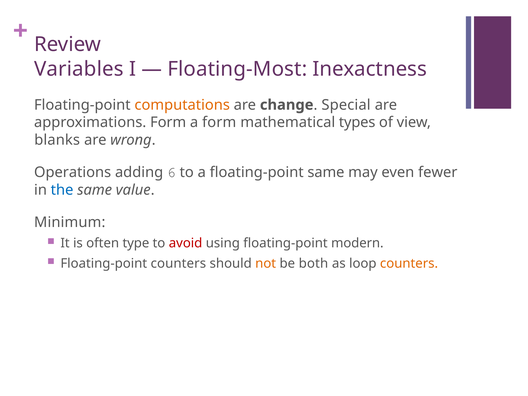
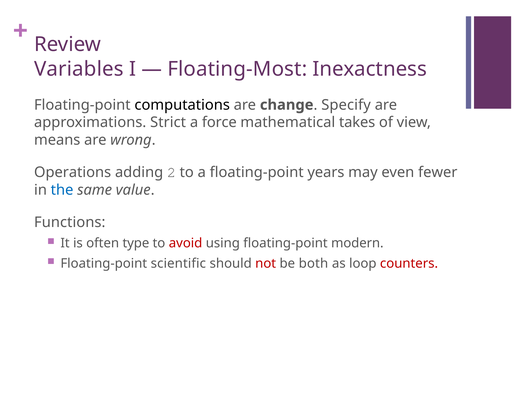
computations colour: orange -> black
Special: Special -> Specify
approximations Form: Form -> Strict
a form: form -> force
types: types -> takes
blanks: blanks -> means
6: 6 -> 2
floating-point same: same -> years
Minimum: Minimum -> Functions
Floating-point counters: counters -> scientific
not colour: orange -> red
counters at (409, 264) colour: orange -> red
